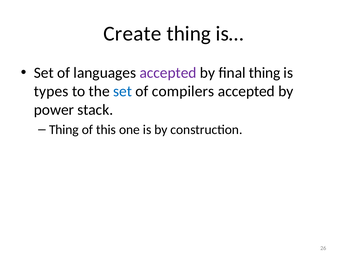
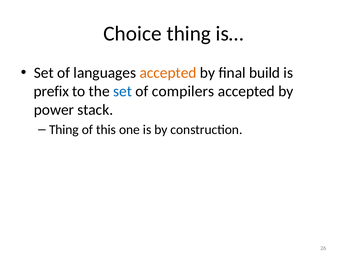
Create: Create -> Choice
accepted at (168, 73) colour: purple -> orange
final thing: thing -> build
types: types -> prefix
